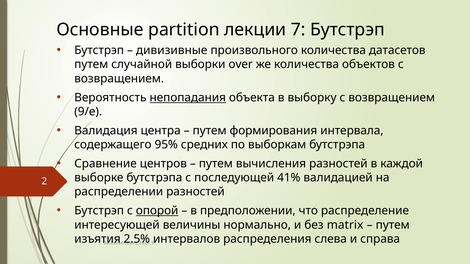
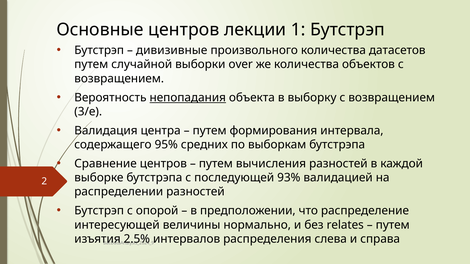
Основные partition: partition -> центров
7: 7 -> 1
9/е: 9/е -> 3/е
41%: 41% -> 93%
опорой underline: present -> none
matrix: matrix -> relates
